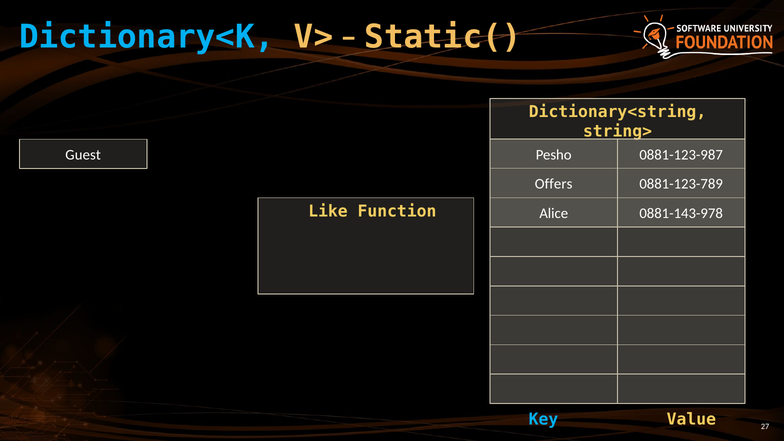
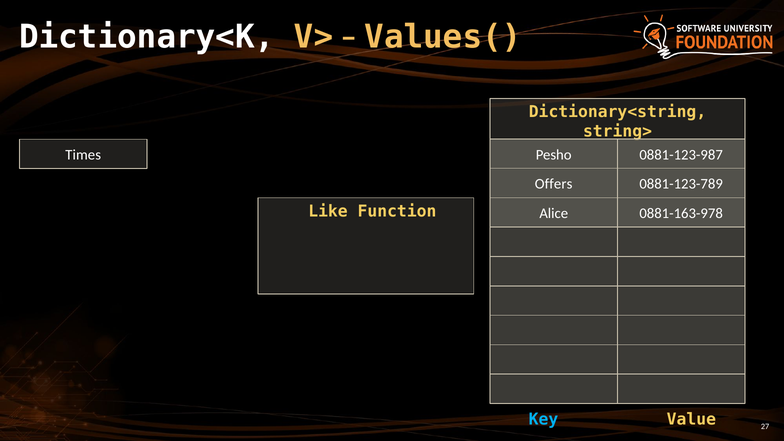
Dictionary<K colour: light blue -> white
Static(: Static( -> Values(
Guest: Guest -> Times
0881-143-978: 0881-143-978 -> 0881-163-978
